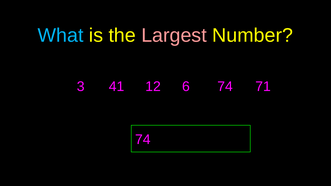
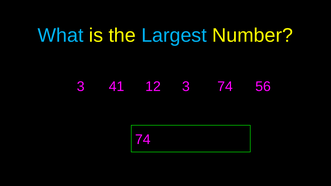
Largest colour: pink -> light blue
12 6: 6 -> 3
71: 71 -> 56
